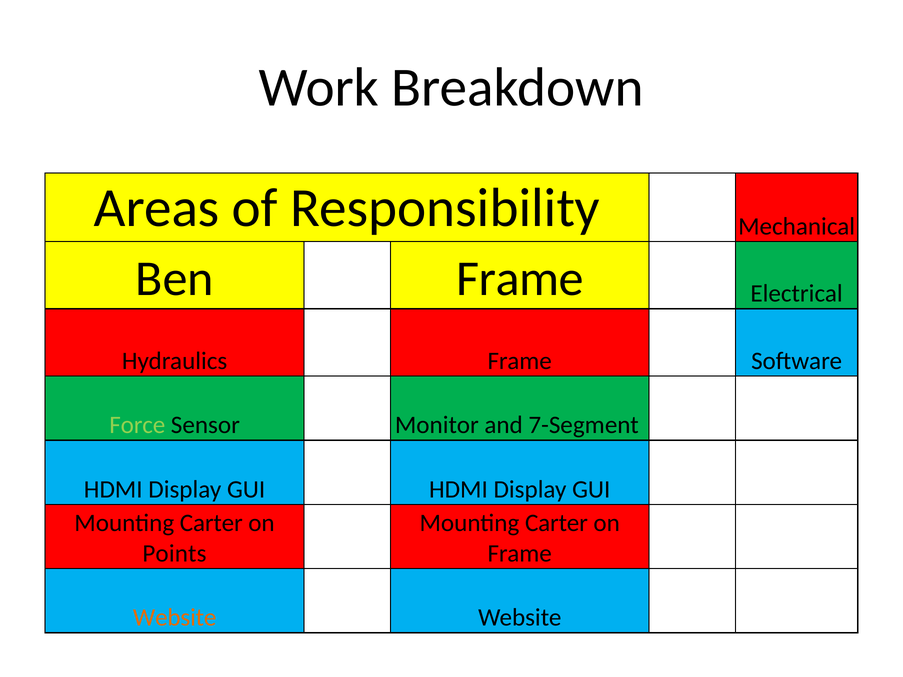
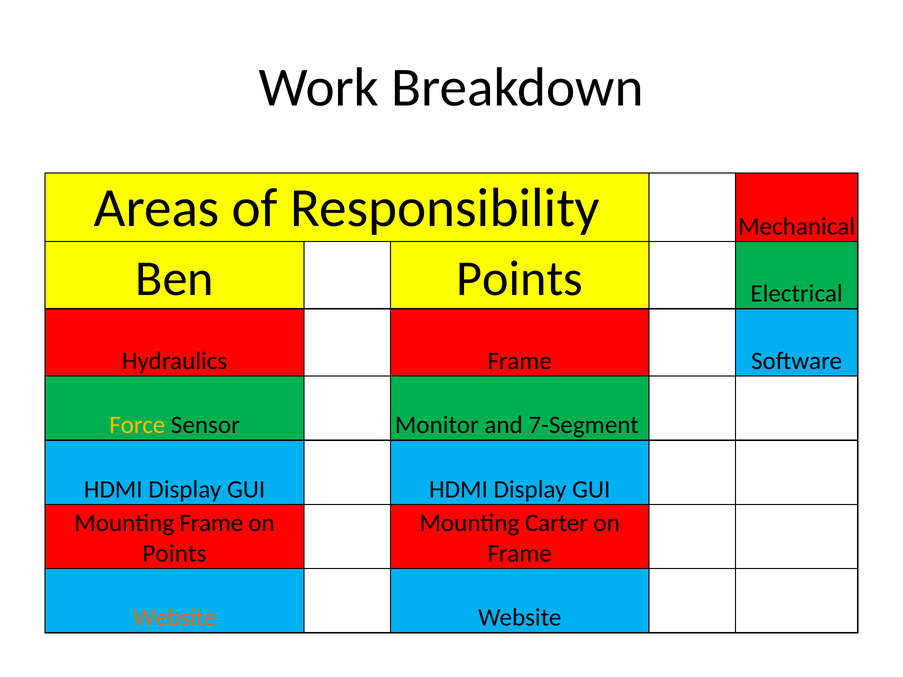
Ben Frame: Frame -> Points
Force colour: light green -> yellow
Carter at (211, 523): Carter -> Frame
